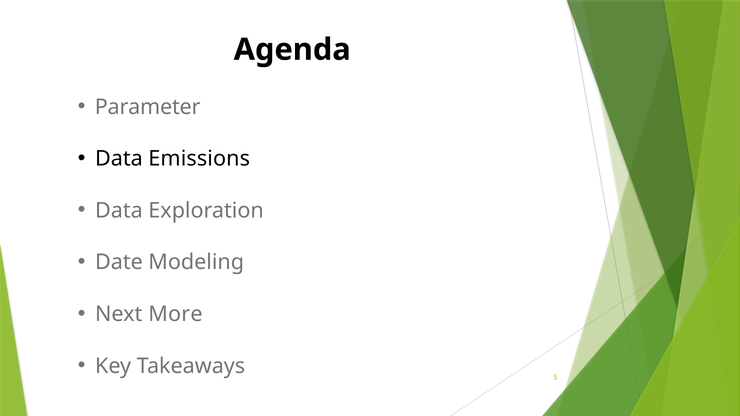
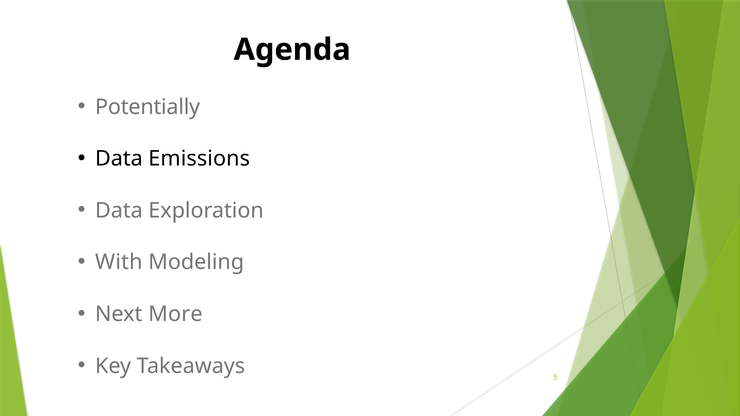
Parameter: Parameter -> Potentially
Date: Date -> With
